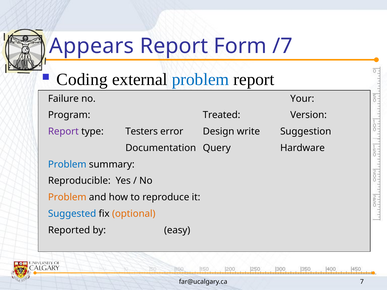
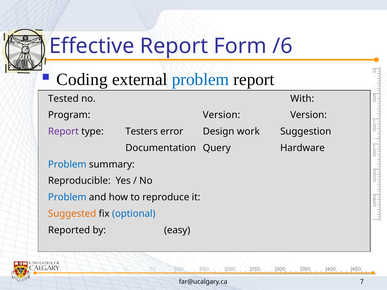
Appears: Appears -> Effective
/7: /7 -> /6
Failure: Failure -> Tested
Your: Your -> With
Program Treated: Treated -> Version
write: write -> work
Problem at (67, 197) colour: orange -> blue
Suggested colour: blue -> orange
optional colour: orange -> blue
